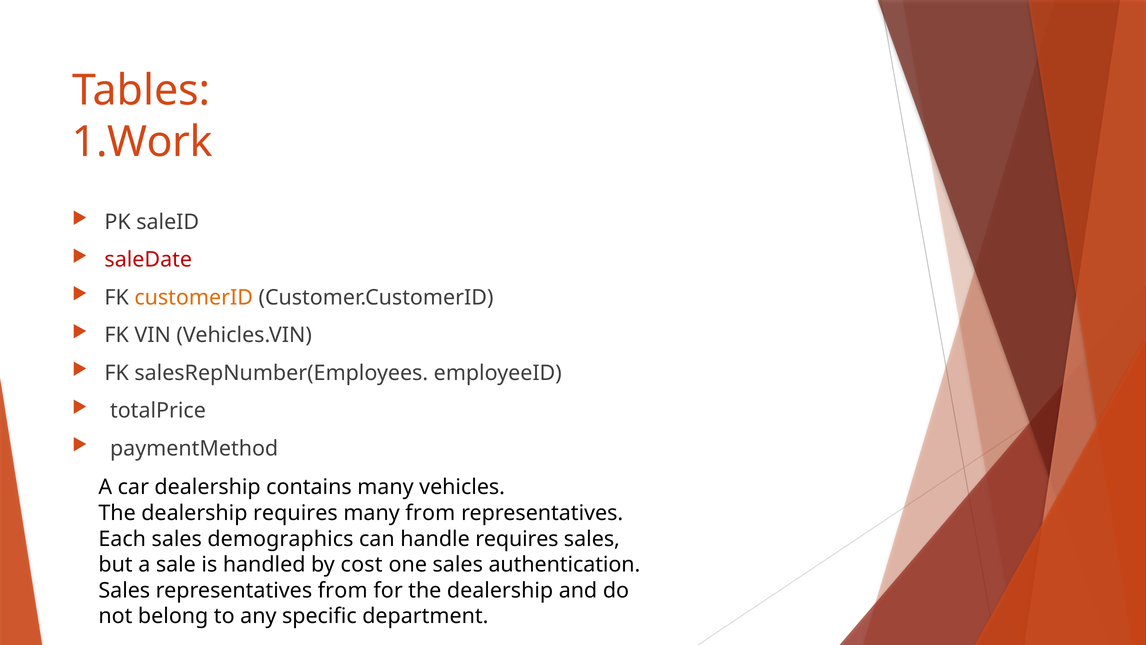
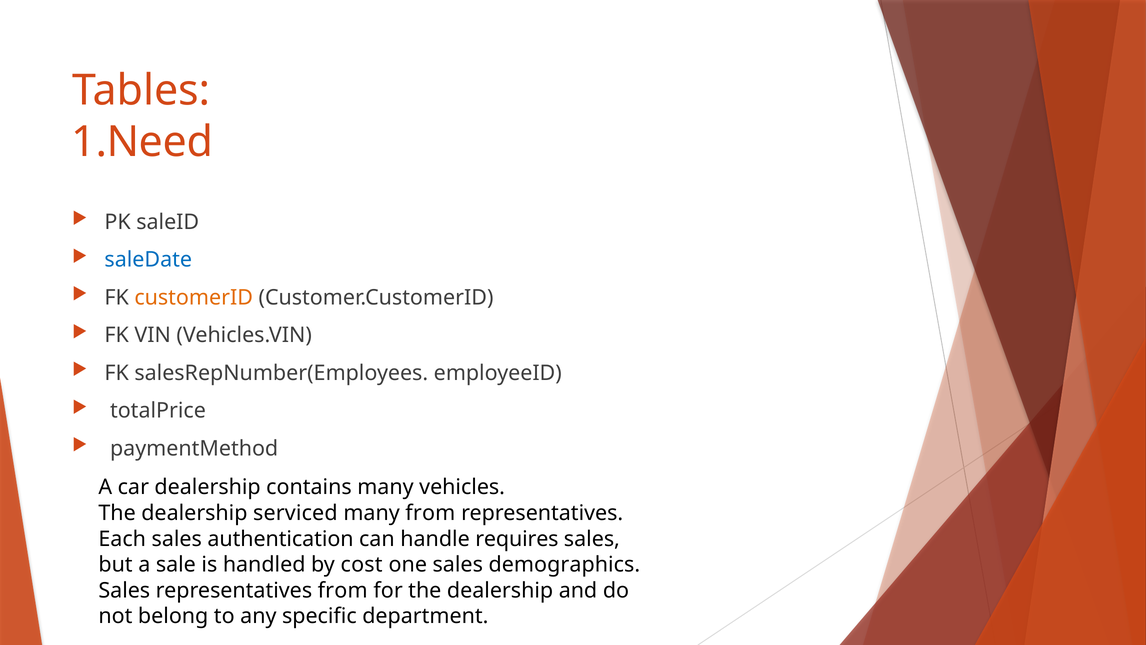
1.Work: 1.Work -> 1.Need
saleDate colour: red -> blue
dealership requires: requires -> serviced
demographics: demographics -> authentication
authentication: authentication -> demographics
